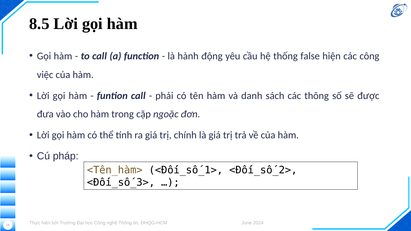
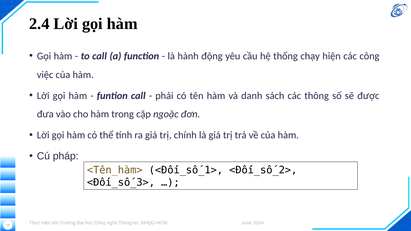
8.5: 8.5 -> 2.4
false: false -> chạy
